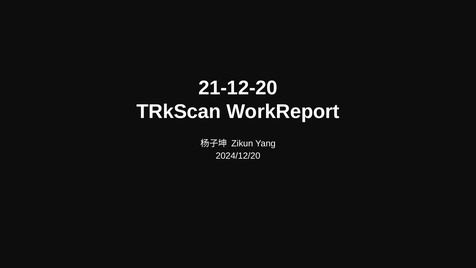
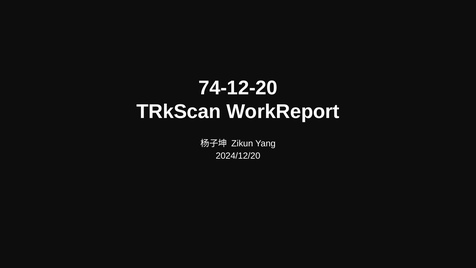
21-12-20: 21-12-20 -> 74-12-20
